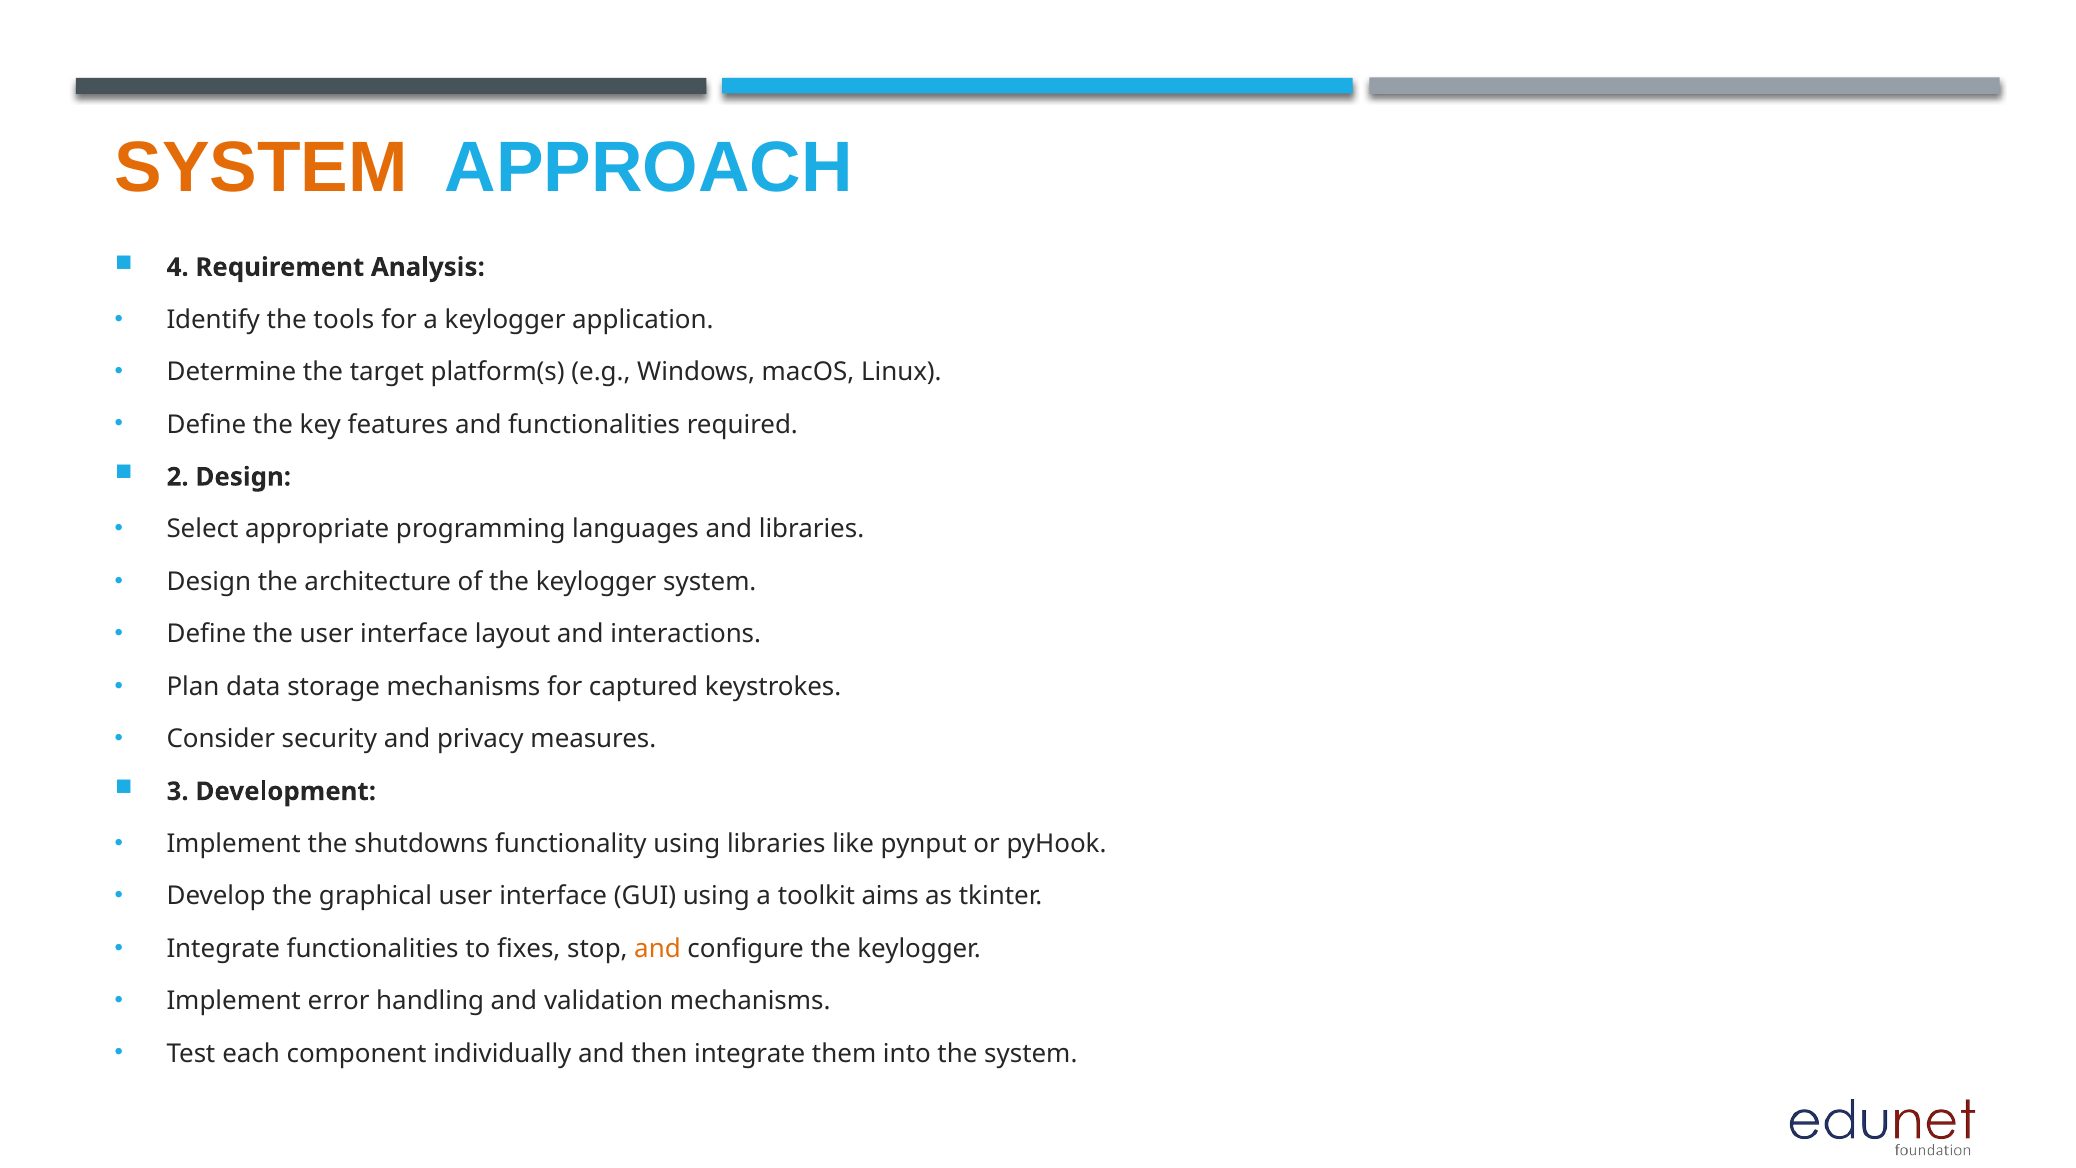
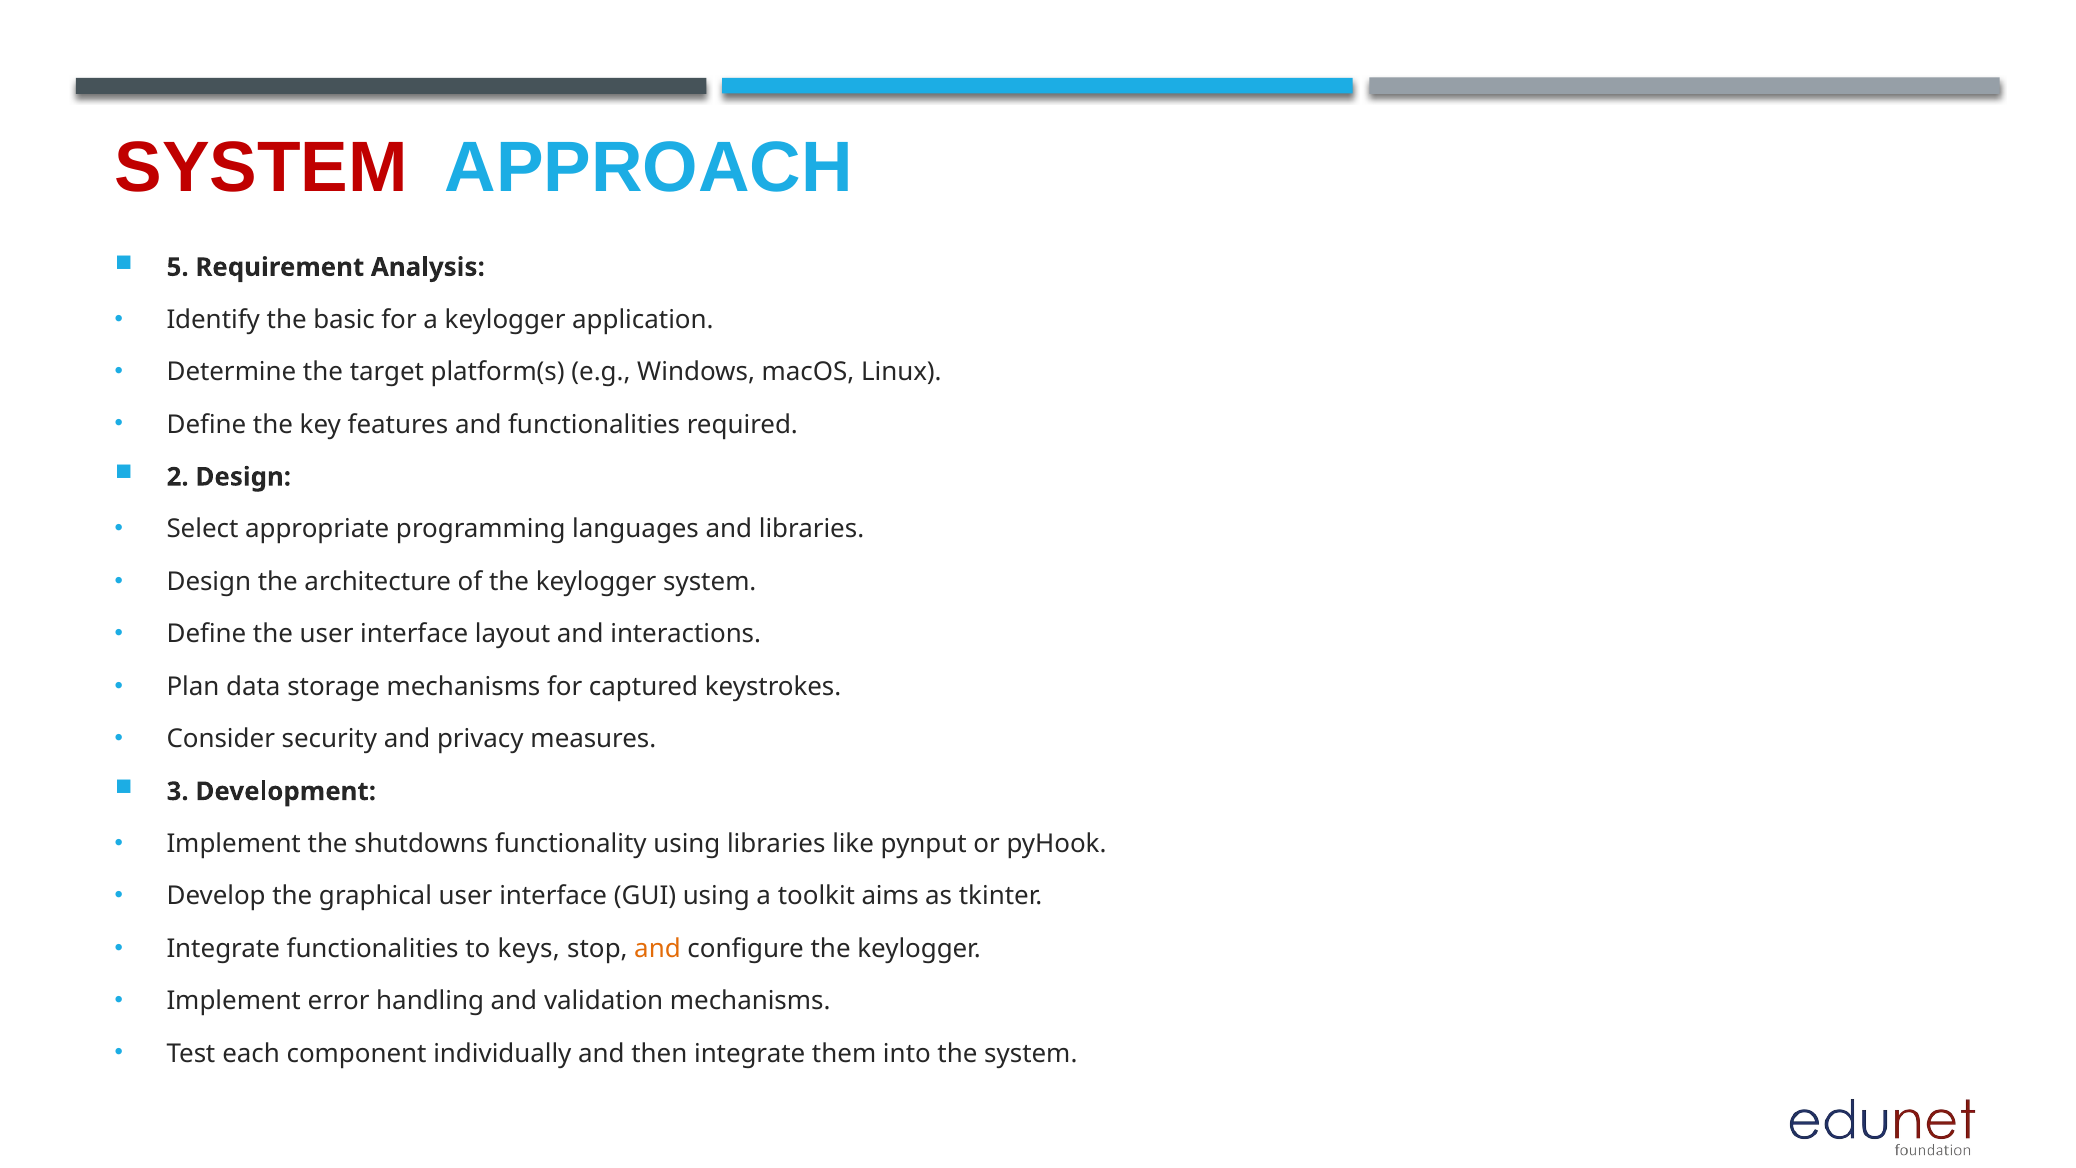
SYSTEM at (261, 168) colour: orange -> red
4: 4 -> 5
tools: tools -> basic
fixes: fixes -> keys
